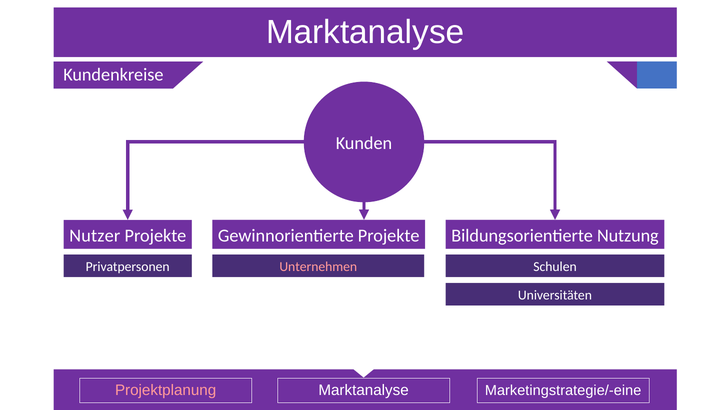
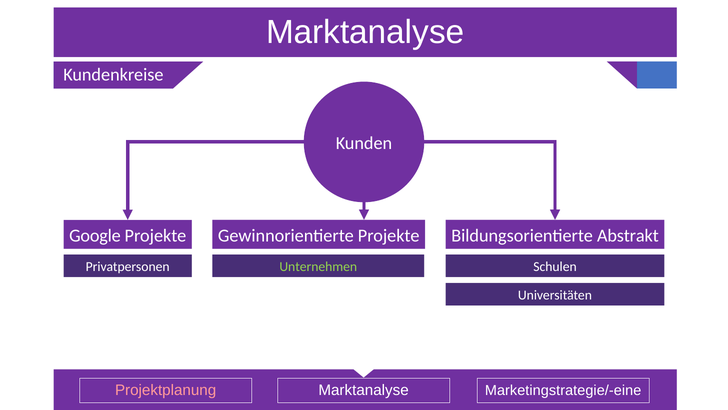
Nutzer: Nutzer -> Google
Nutzung: Nutzung -> Abstrakt
Unternehmen colour: pink -> light green
